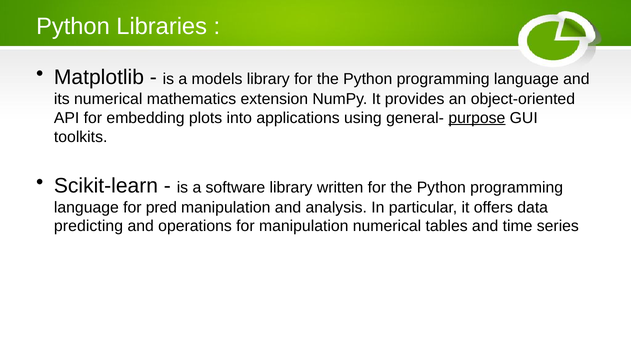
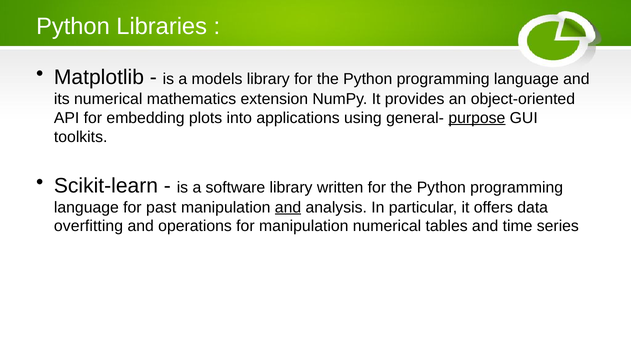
pred: pred -> past
and at (288, 207) underline: none -> present
predicting: predicting -> overfitting
